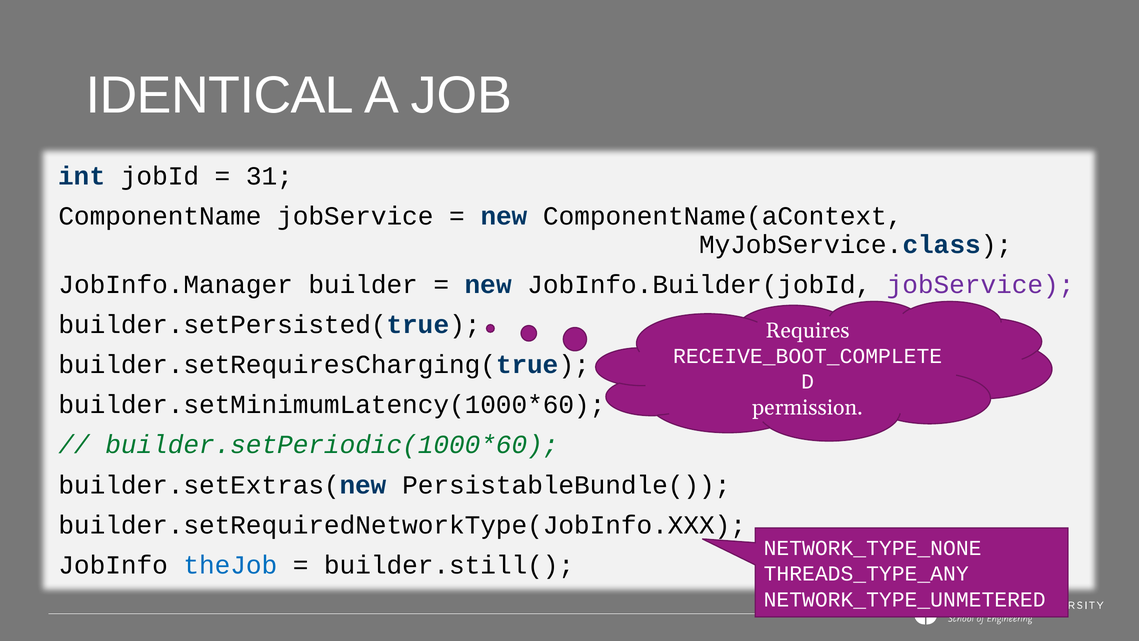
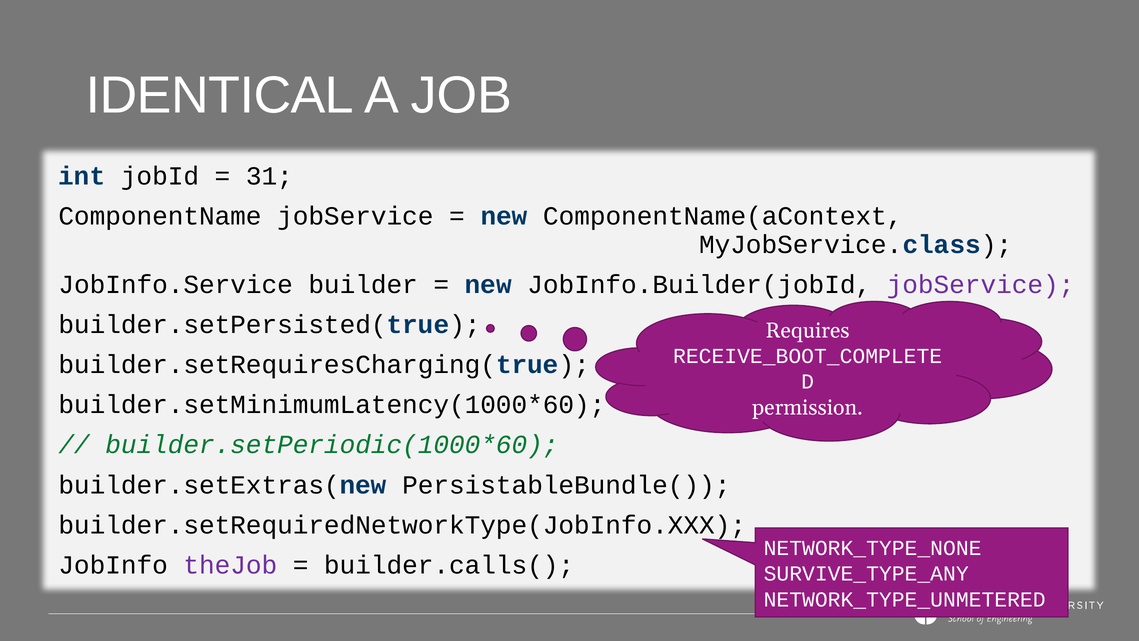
JobInfo.Manager: JobInfo.Manager -> JobInfo.Service
theJob colour: blue -> purple
builder.still(: builder.still( -> builder.calls(
THREADS_TYPE_ANY: THREADS_TYPE_ANY -> SURVIVE_TYPE_ANY
